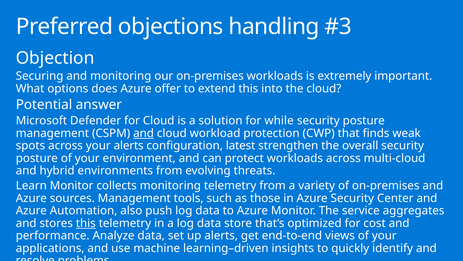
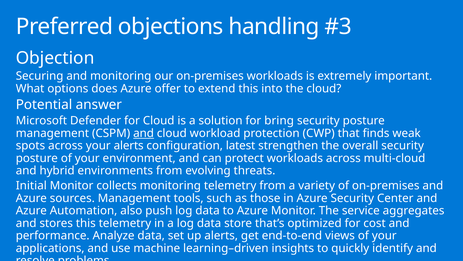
while: while -> bring
Learn: Learn -> Initial
this at (86, 223) underline: present -> none
